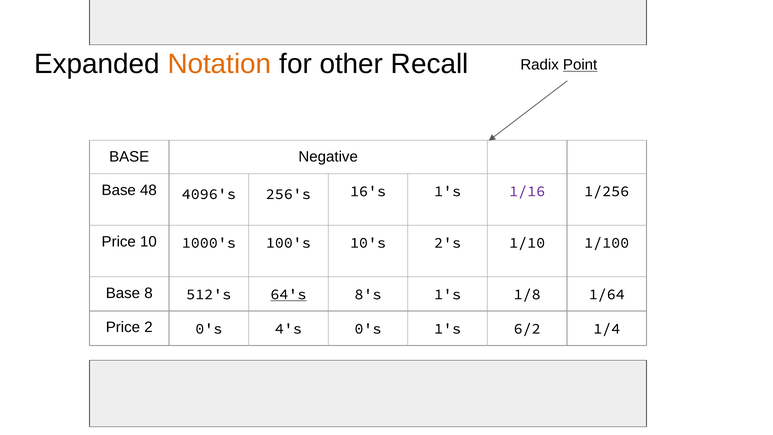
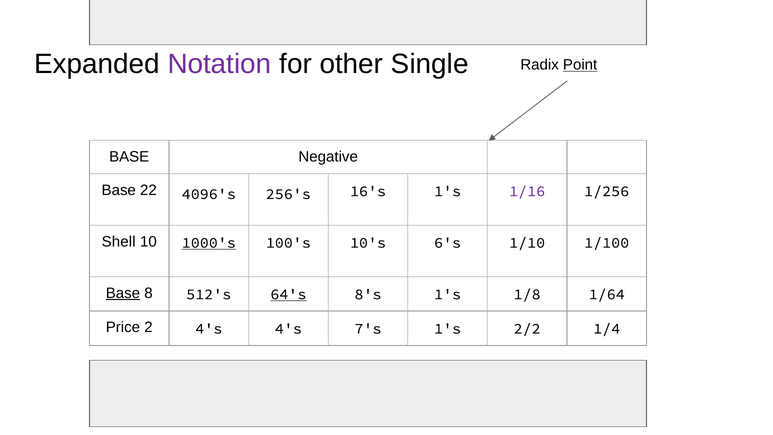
Notation colour: orange -> purple
Recall: Recall -> Single
48: 48 -> 22
Price at (119, 241): Price -> Shell
1000's underline: none -> present
2's: 2's -> 6's
Base at (123, 293) underline: none -> present
2 0's: 0's -> 4's
4's 0's: 0's -> 7's
6/2: 6/2 -> 2/2
